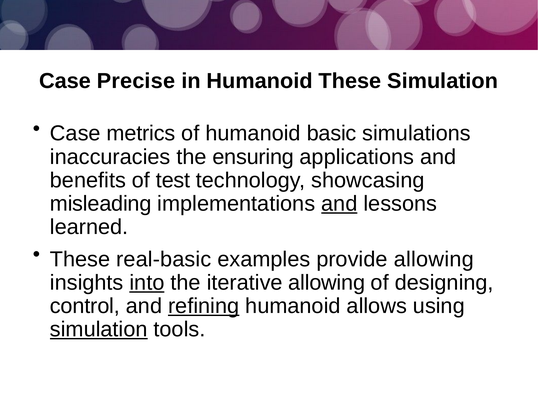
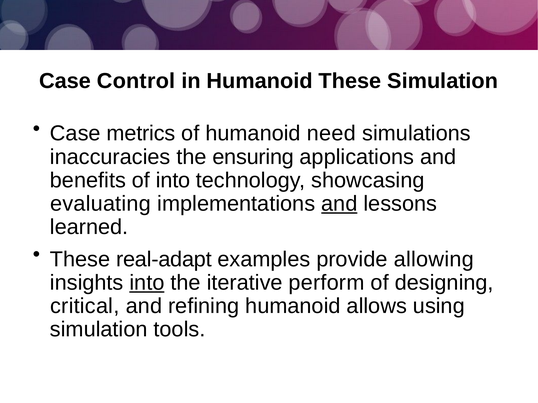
Precise: Precise -> Control
basic: basic -> need
of test: test -> into
misleading: misleading -> evaluating
real-basic: real-basic -> real-adapt
iterative allowing: allowing -> perform
control: control -> critical
refining underline: present -> none
simulation at (99, 330) underline: present -> none
